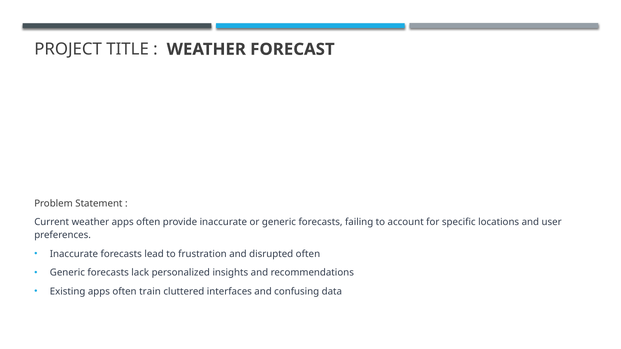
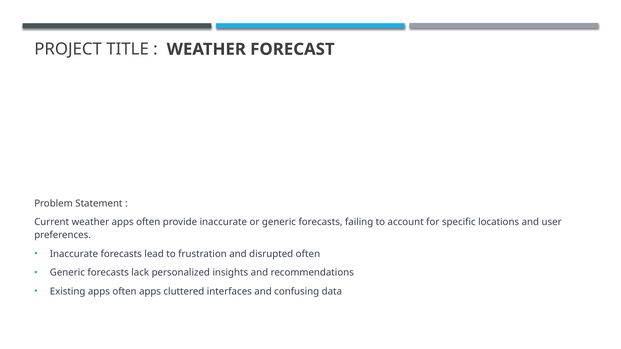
often train: train -> apps
